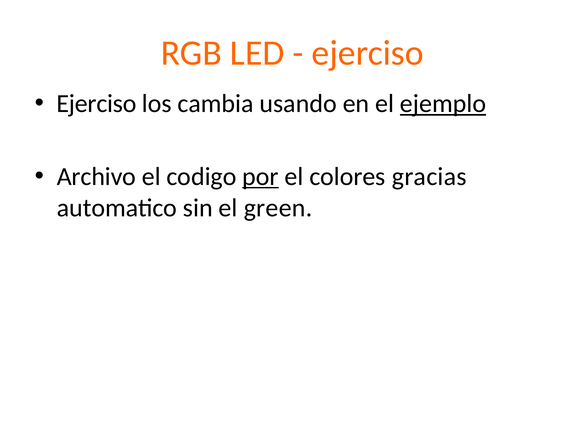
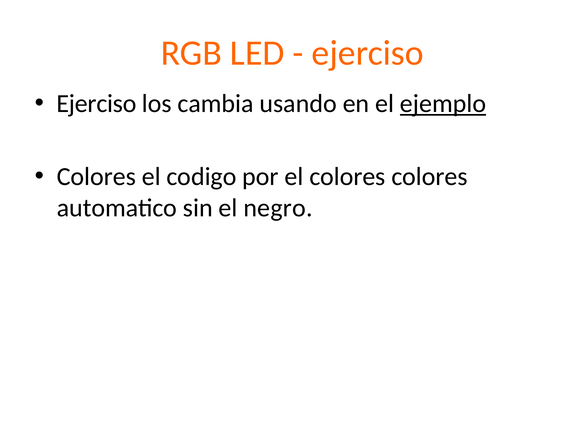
Archivo at (96, 176): Archivo -> Colores
por underline: present -> none
colores gracias: gracias -> colores
green: green -> negro
